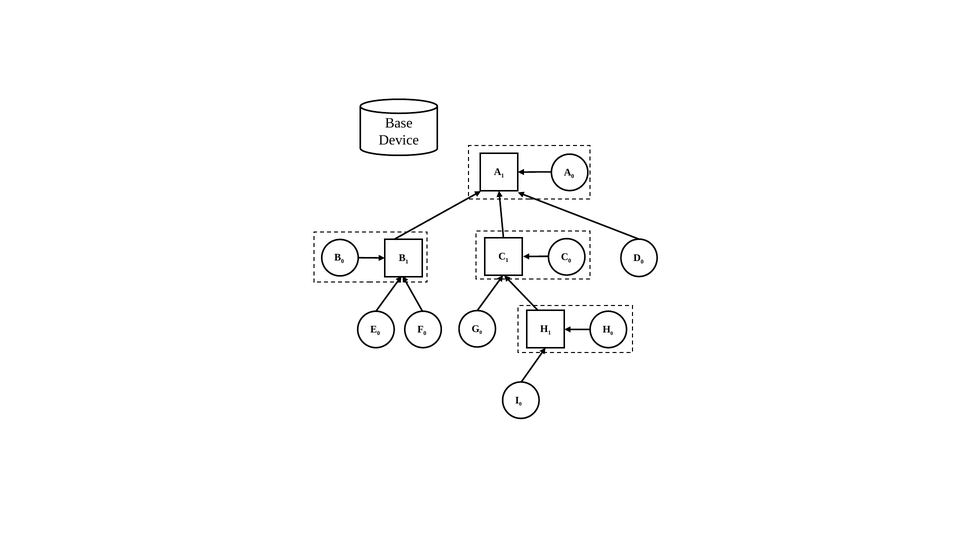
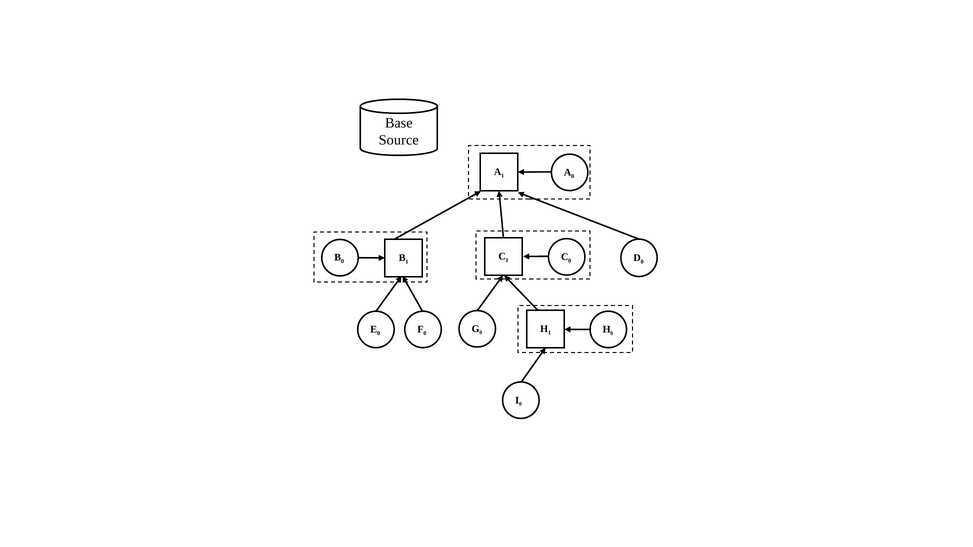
Device: Device -> Source
